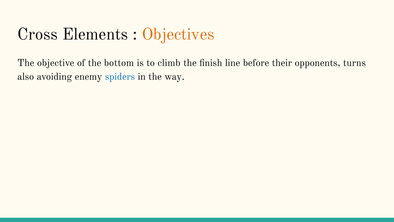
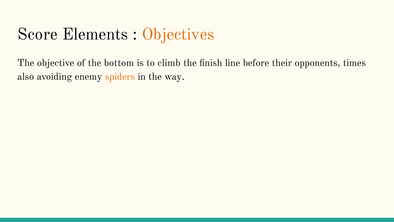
Cross: Cross -> Score
turns: turns -> times
spiders colour: blue -> orange
